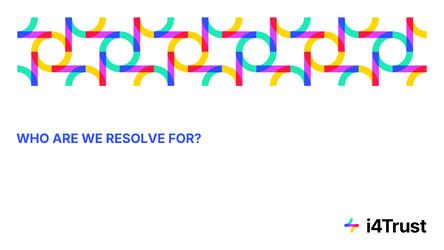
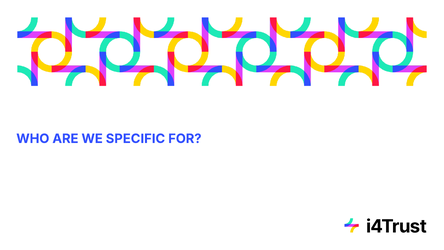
RESOLVE: RESOLVE -> SPECIFIC
